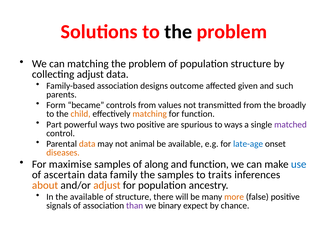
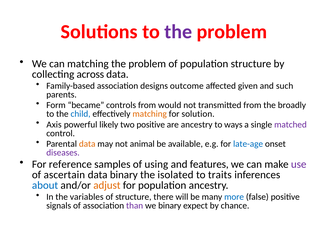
the at (178, 32) colour: black -> purple
collecting adjust: adjust -> across
values: values -> would
child colour: orange -> blue
for function: function -> solution
Part: Part -> Axis
powerful ways: ways -> likely
are spurious: spurious -> ancestry
diseases colour: orange -> purple
maximise: maximise -> reference
along: along -> using
and function: function -> features
use colour: blue -> purple
data family: family -> binary
the samples: samples -> isolated
about colour: orange -> blue
the available: available -> variables
more colour: orange -> blue
